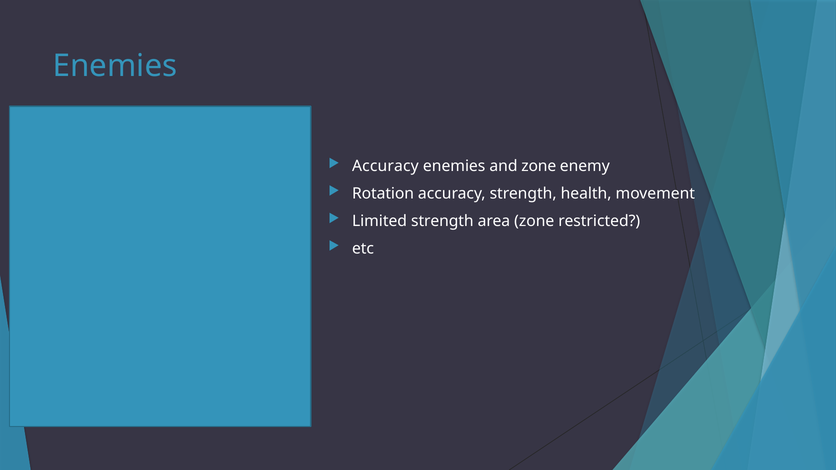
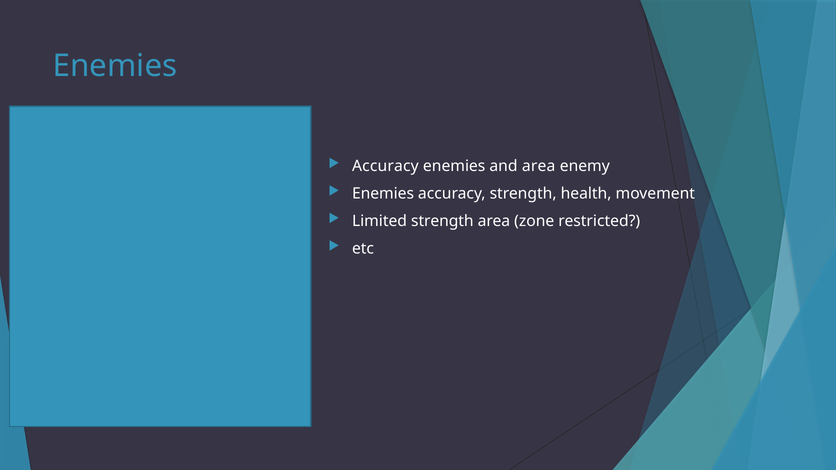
and zone: zone -> area
Rotation at (383, 194): Rotation -> Enemies
